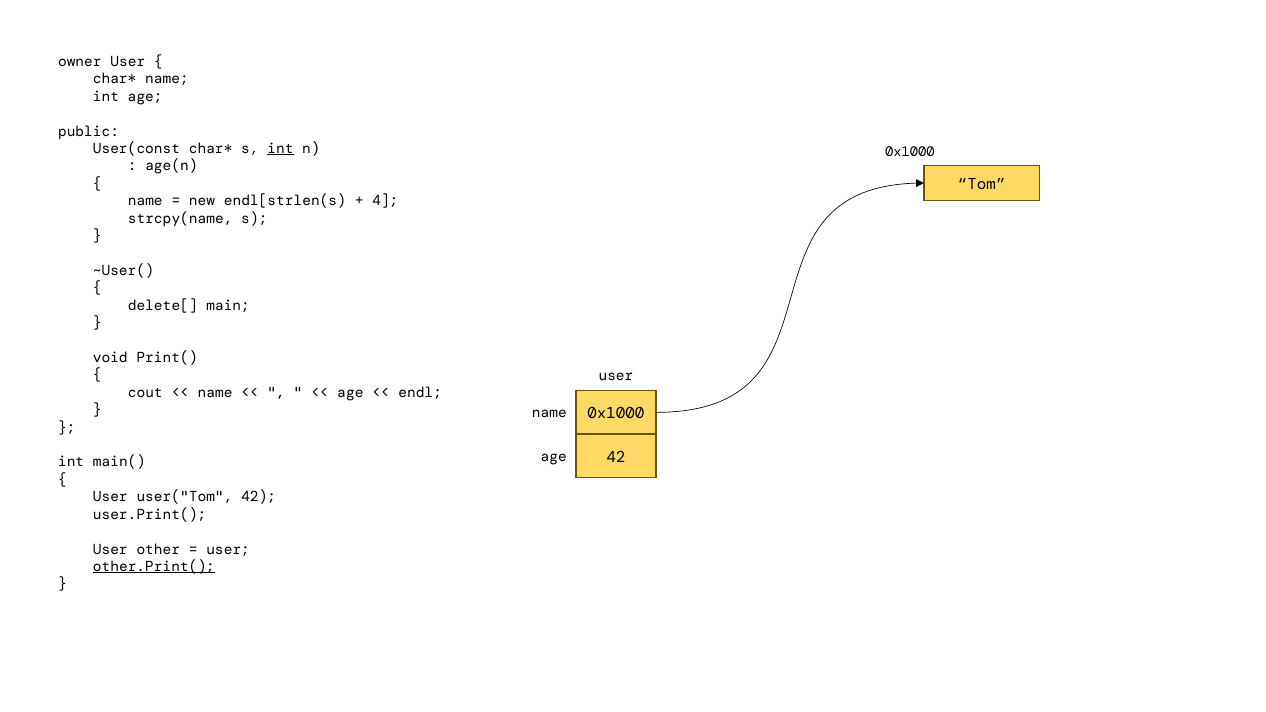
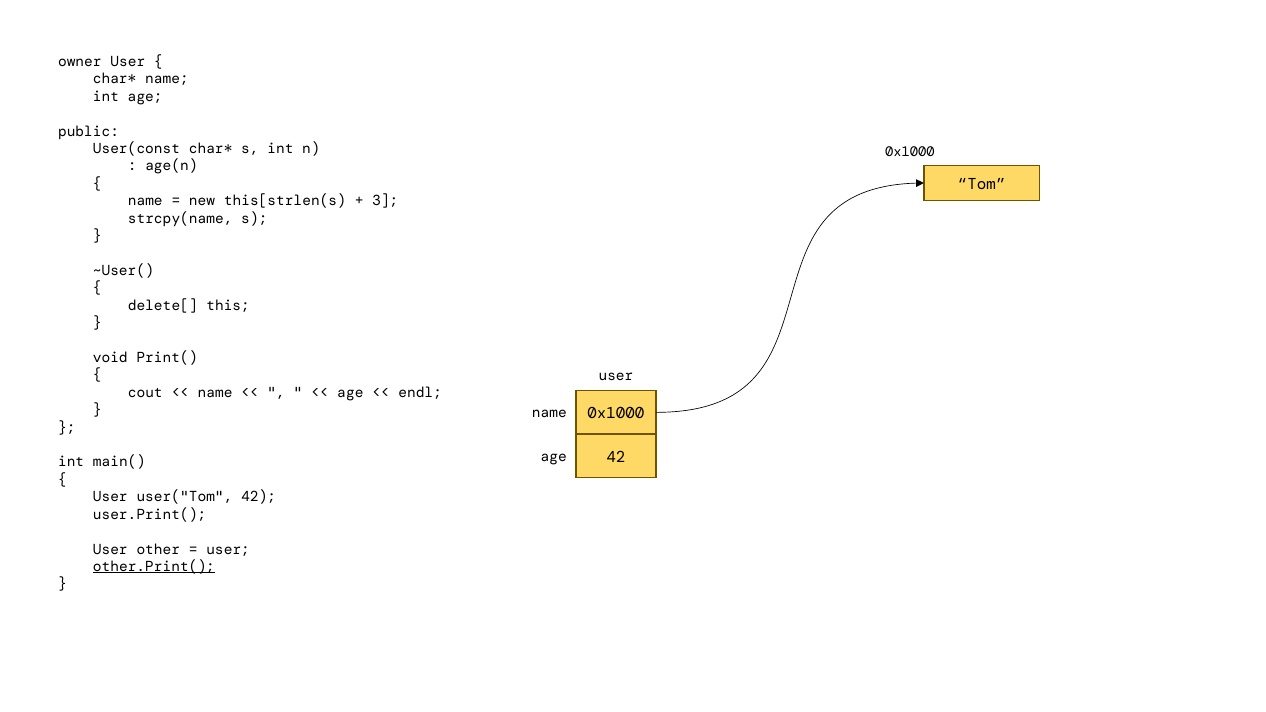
int at (281, 149) underline: present -> none
endl[strlen(s: endl[strlen(s -> this[strlen(s
4: 4 -> 3
main: main -> this
